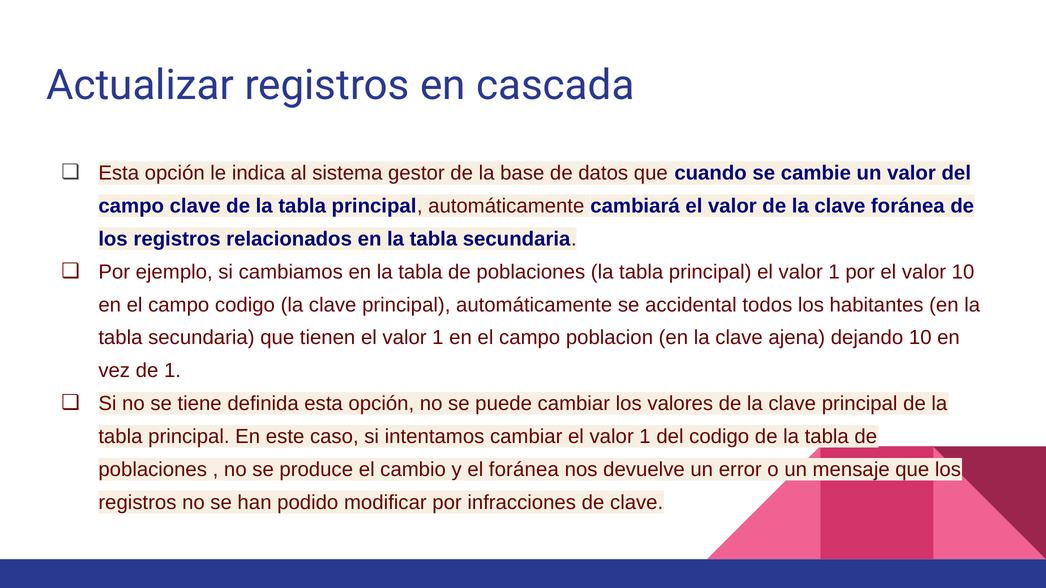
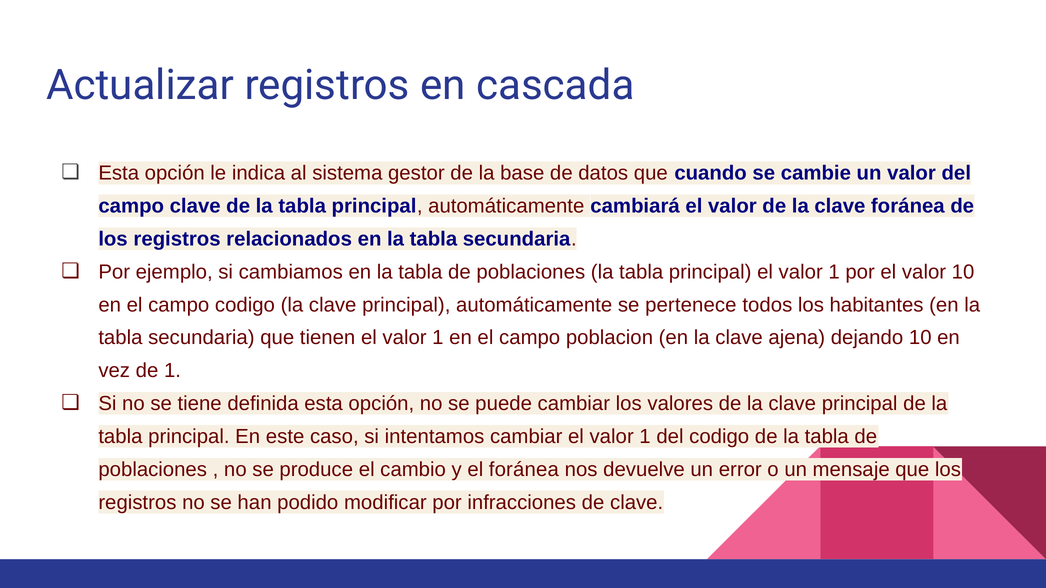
accidental: accidental -> pertenece
